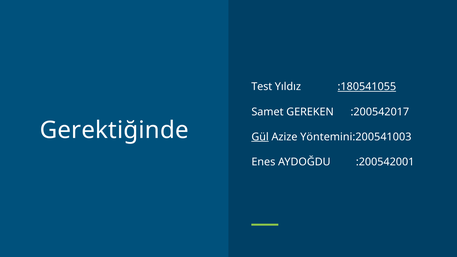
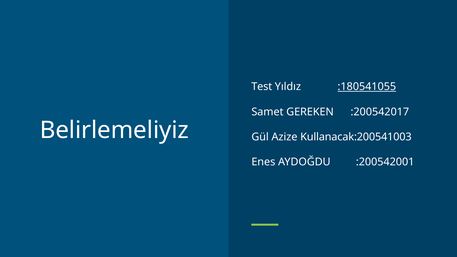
Gerektiğinde: Gerektiğinde -> Belirlemeliyiz
Gül underline: present -> none
Yöntemini:200541003: Yöntemini:200541003 -> Kullanacak:200541003
